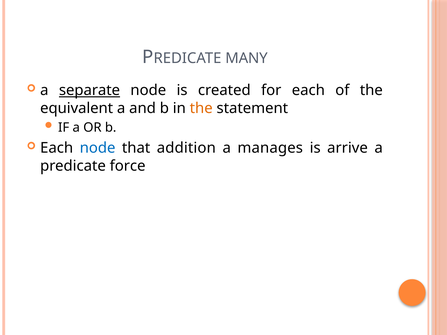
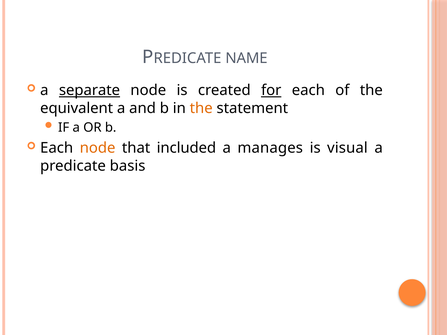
MANY: MANY -> NAME
for underline: none -> present
node at (98, 148) colour: blue -> orange
addition: addition -> included
arrive: arrive -> visual
force: force -> basis
